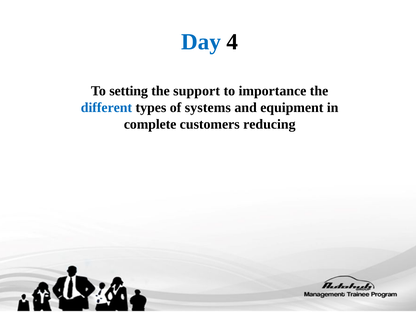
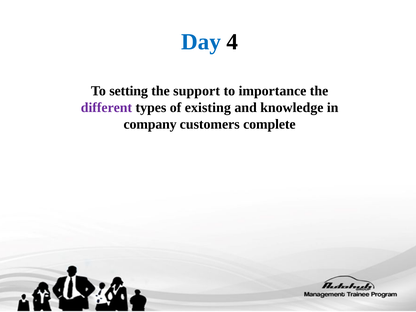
different colour: blue -> purple
systems: systems -> existing
equipment: equipment -> knowledge
complete: complete -> company
reducing: reducing -> complete
